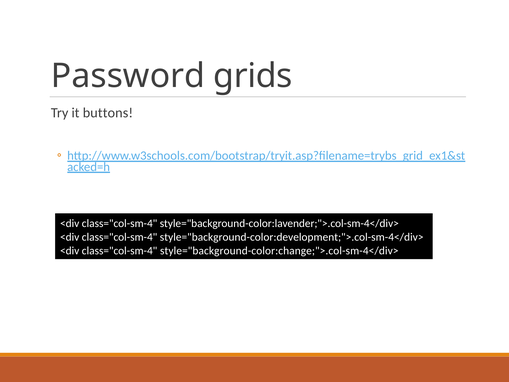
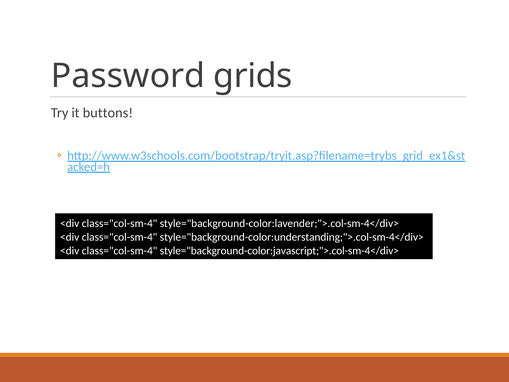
style="background-color:development;">.col-sm-4</div>: style="background-color:development;">.col-sm-4</div> -> style="background-color:understanding;">.col-sm-4</div>
style="background-color:change;">.col-sm-4</div>: style="background-color:change;">.col-sm-4</div> -> style="background-color:javascript;">.col-sm-4</div>
